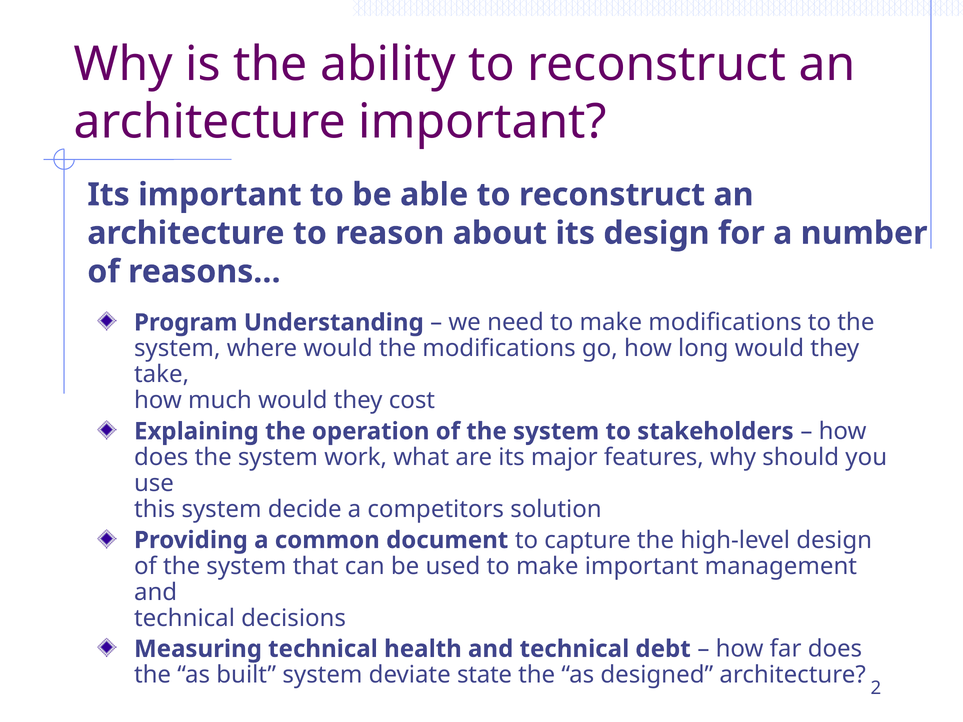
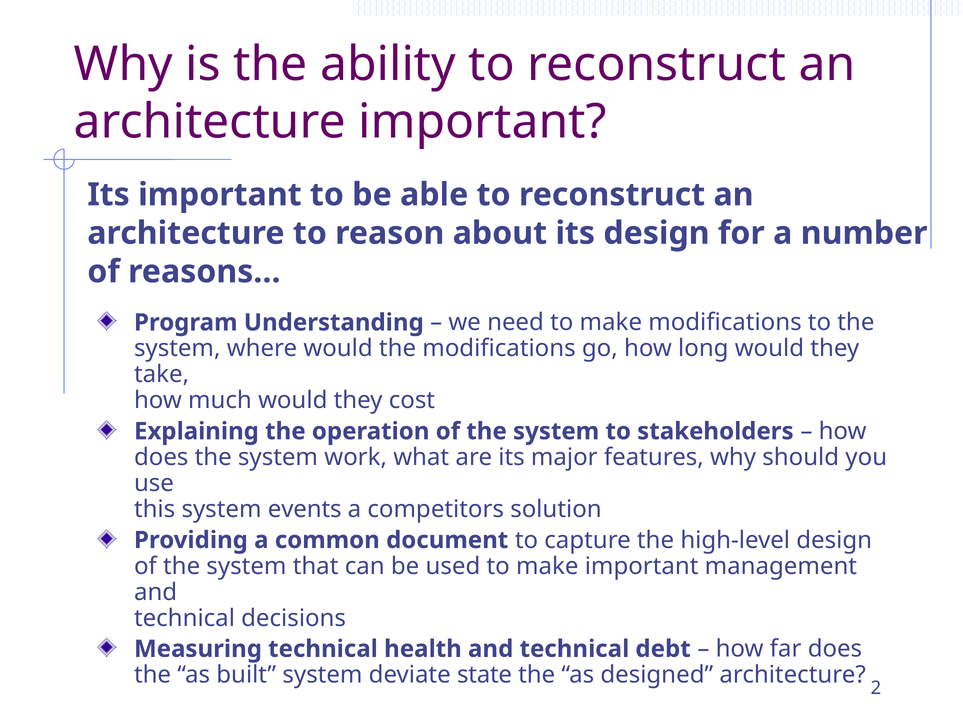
decide: decide -> events
